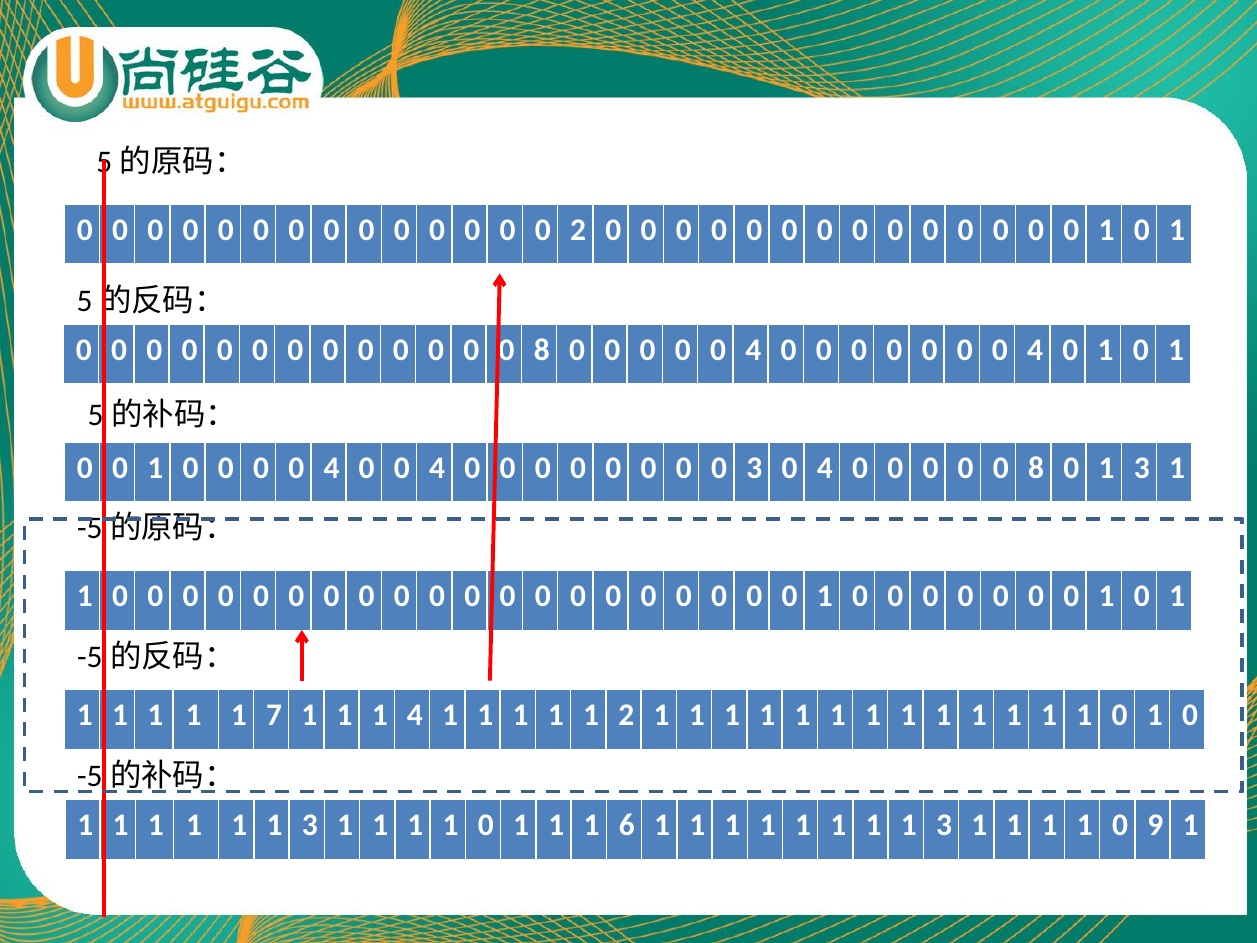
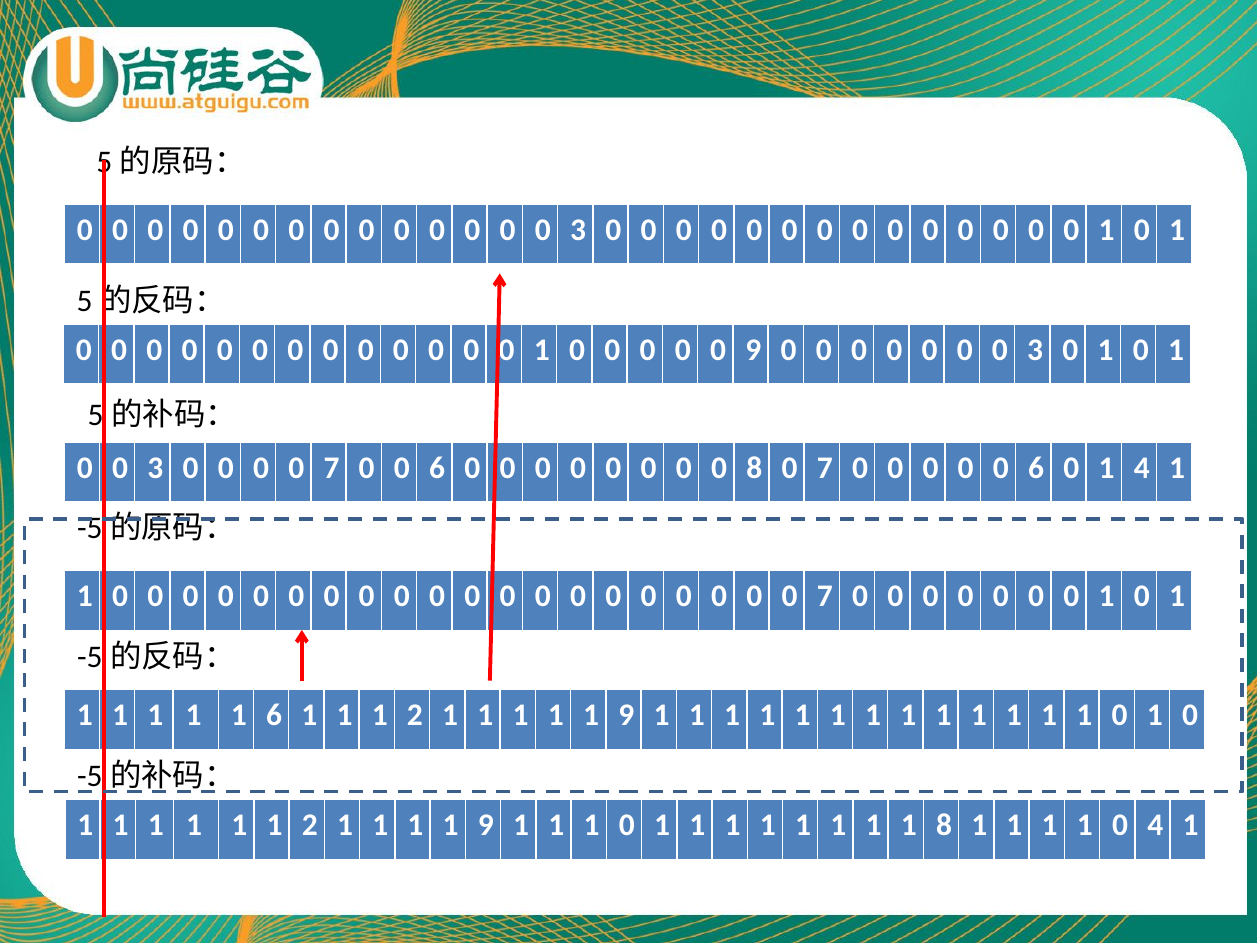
2 at (578, 230): 2 -> 3
8 at (542, 350): 8 -> 1
4 at (753, 350): 4 -> 9
4 at (1035, 350): 4 -> 3
1 at (155, 468): 1 -> 3
4 at (331, 468): 4 -> 7
4 at (437, 468): 4 -> 6
0 3: 3 -> 8
4 at (825, 468): 4 -> 7
8 at (1036, 468): 8 -> 6
0 1 3: 3 -> 4
1 at (825, 596): 1 -> 7
1 7: 7 -> 6
4 at (415, 715): 4 -> 2
2 at (626, 715): 2 -> 9
3 at (310, 825): 3 -> 2
0 at (486, 825): 0 -> 9
6 at (627, 825): 6 -> 0
3 at (944, 825): 3 -> 8
0 9: 9 -> 4
